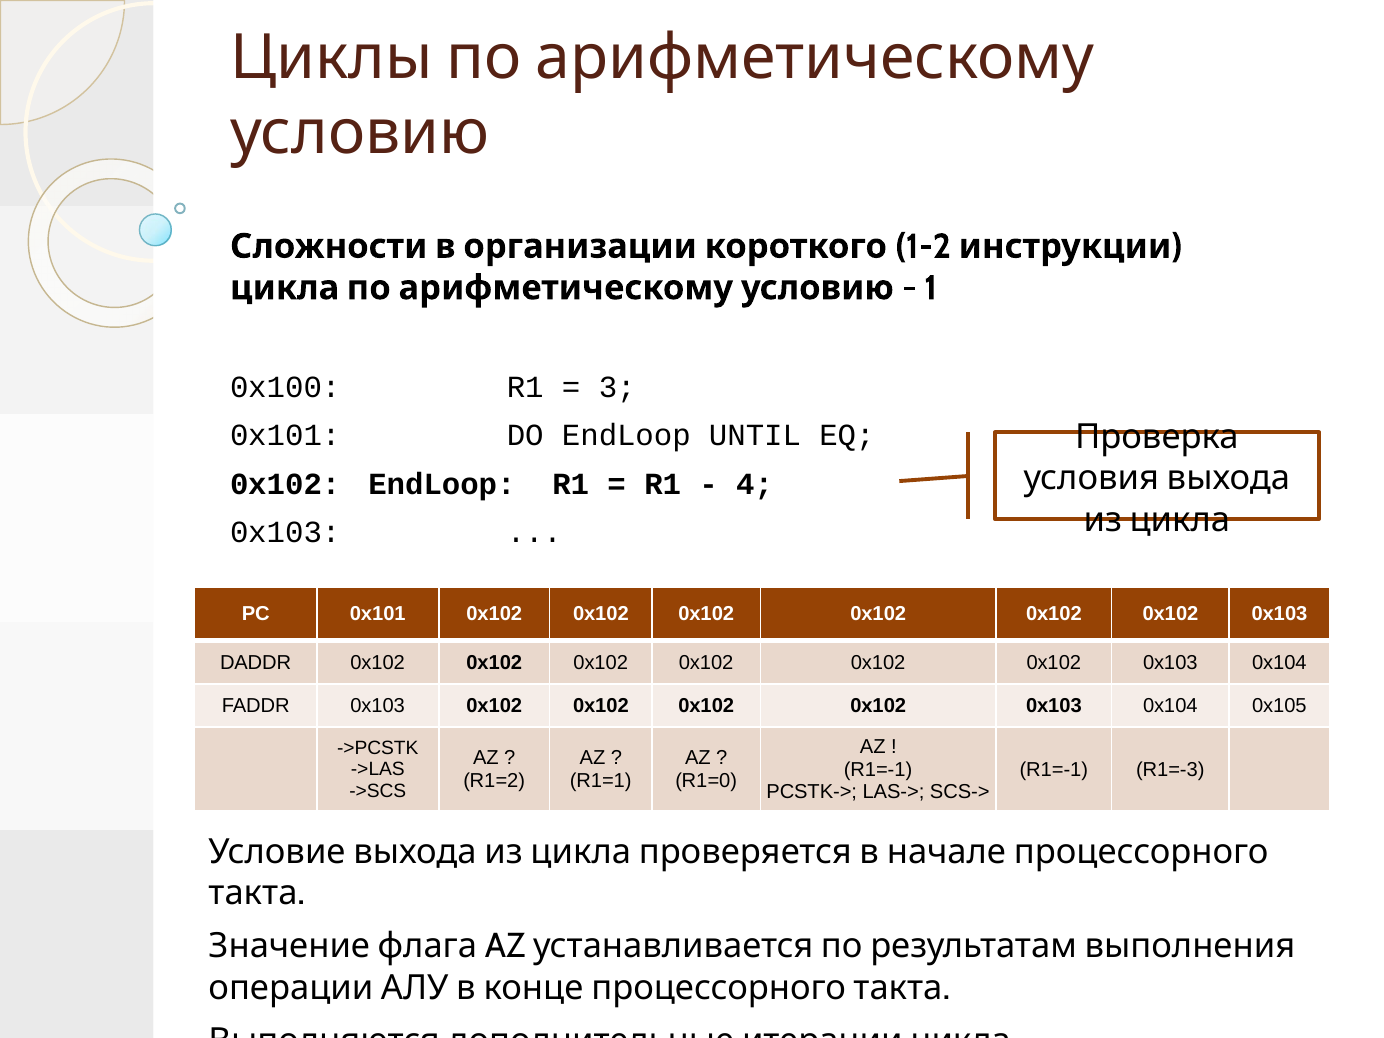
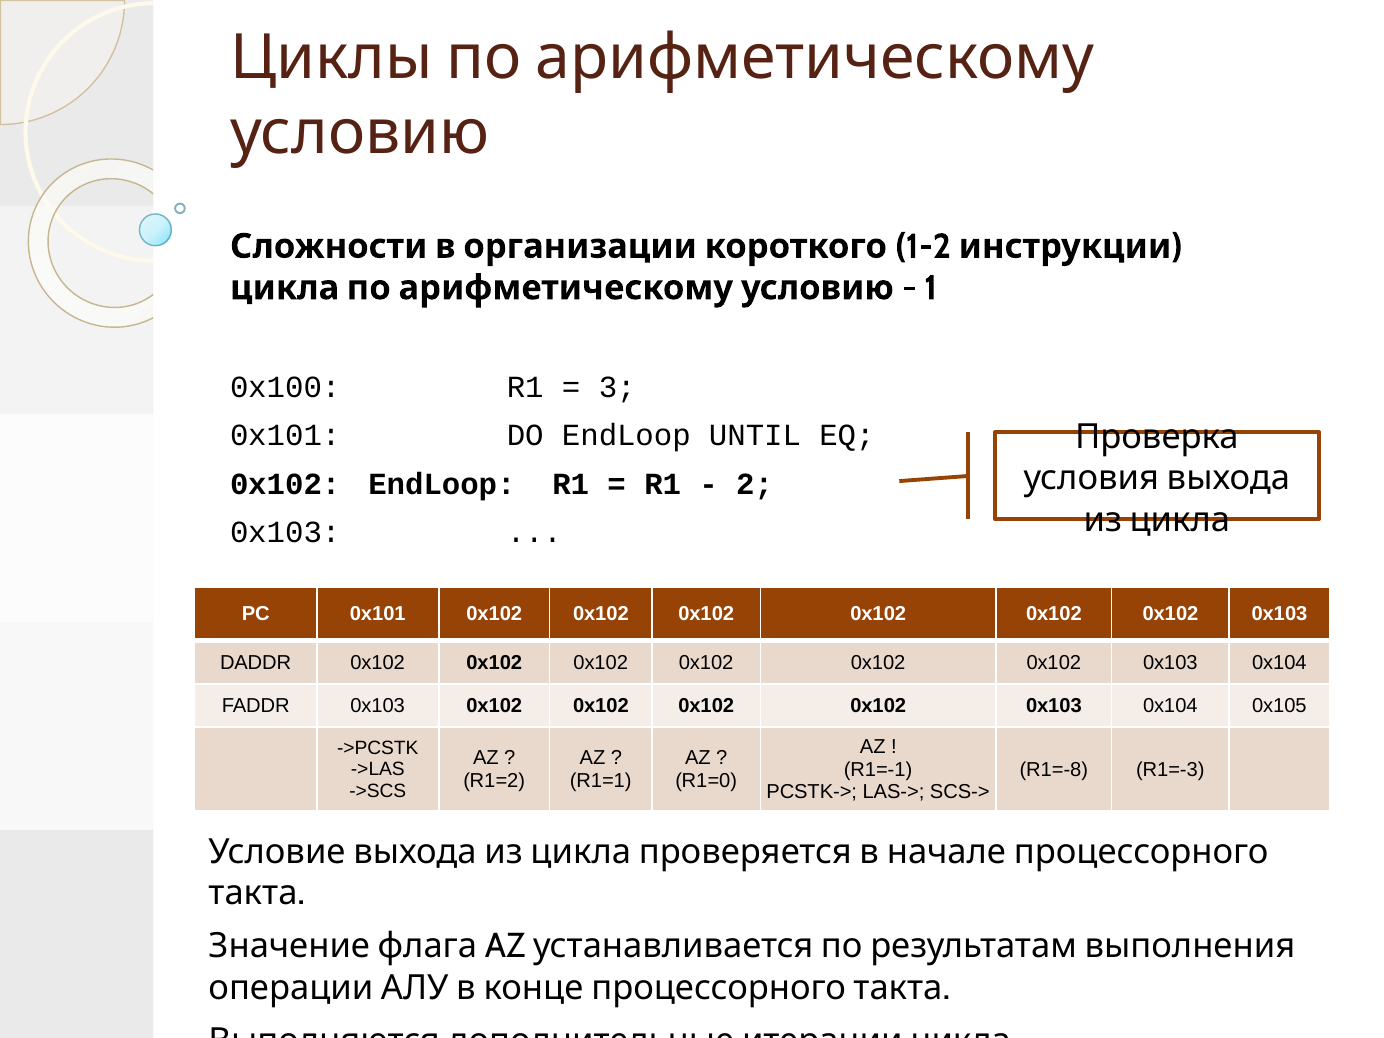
4: 4 -> 2
R1=-1 at (1054, 769): R1=-1 -> R1=-8
